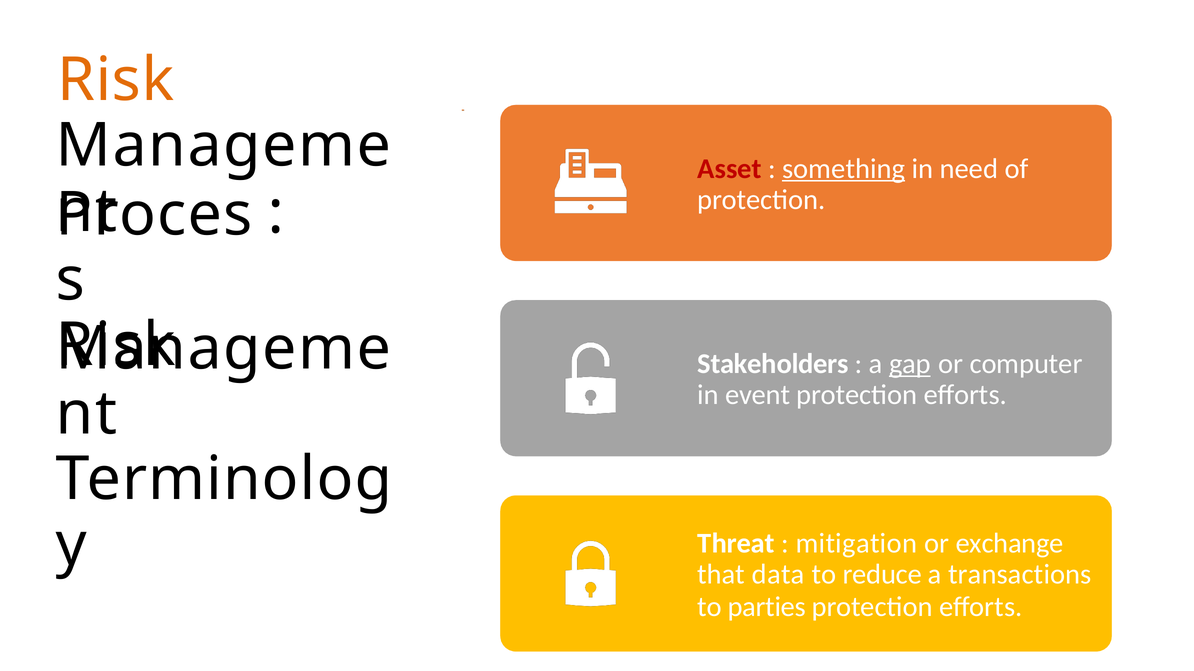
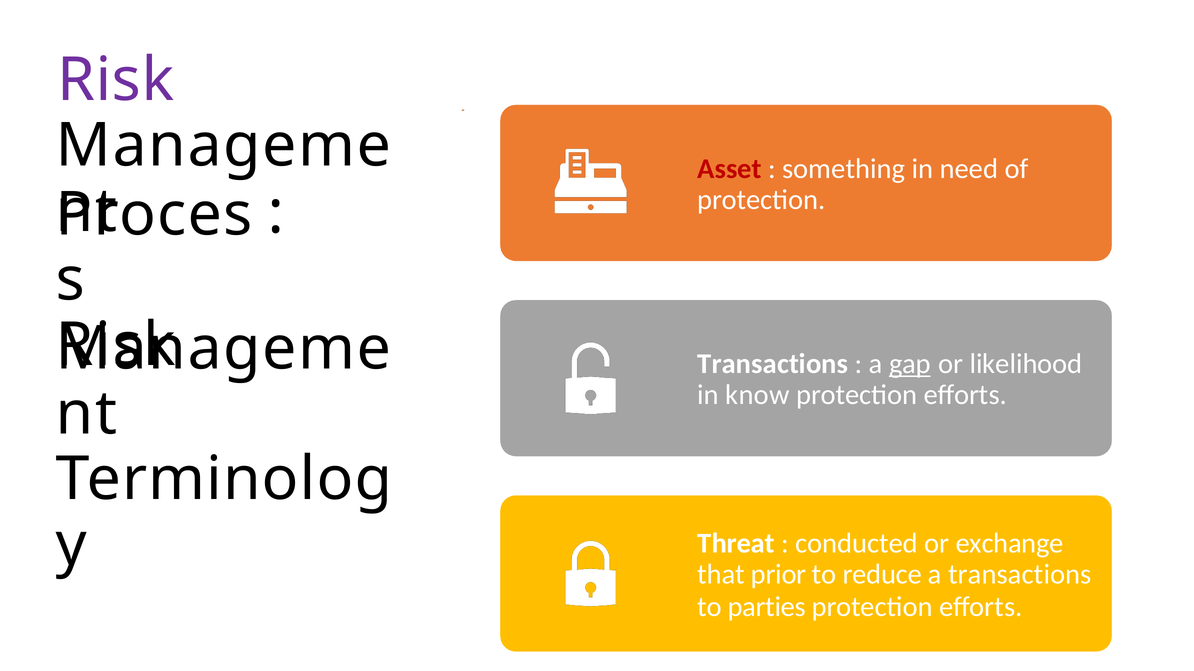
Risk at (116, 80) colour: orange -> purple
something underline: present -> none
Stakeholders at (773, 364): Stakeholders -> Transactions
computer: computer -> likelihood
event: event -> know
mitigation: mitigation -> conducted
data: data -> prior
